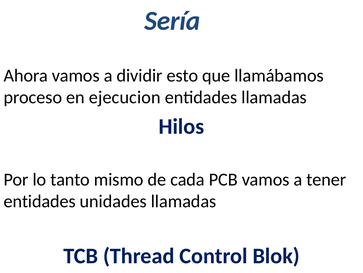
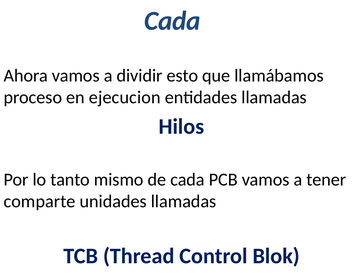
Sería at (172, 21): Sería -> Cada
entidades at (40, 201): entidades -> comparte
